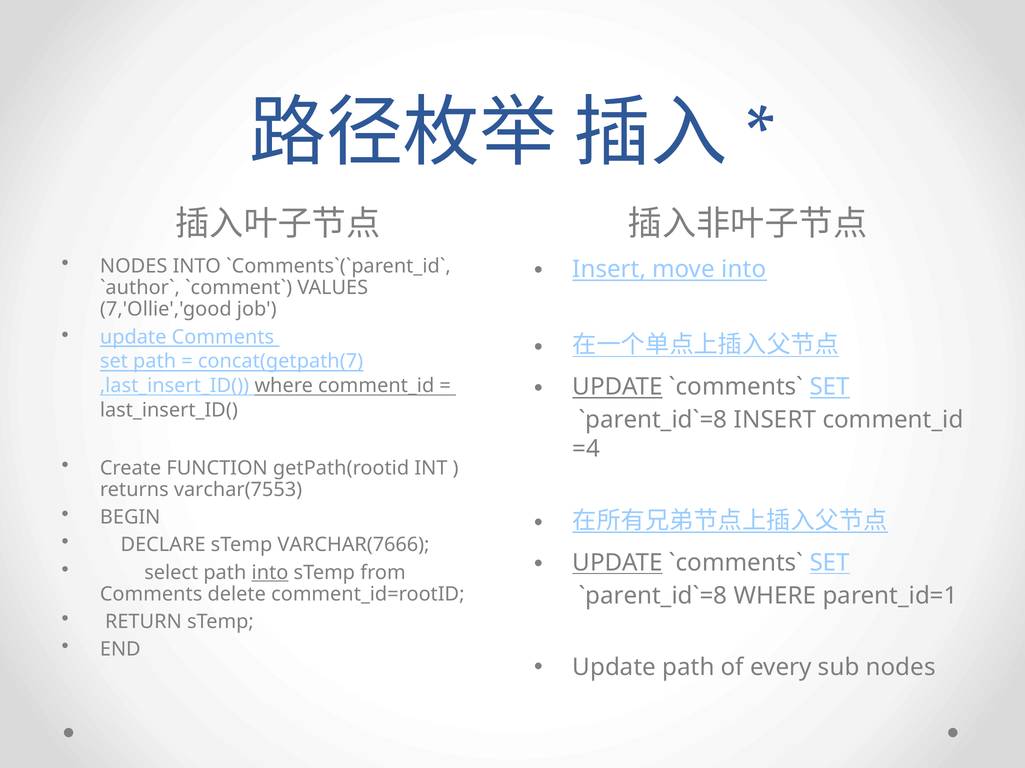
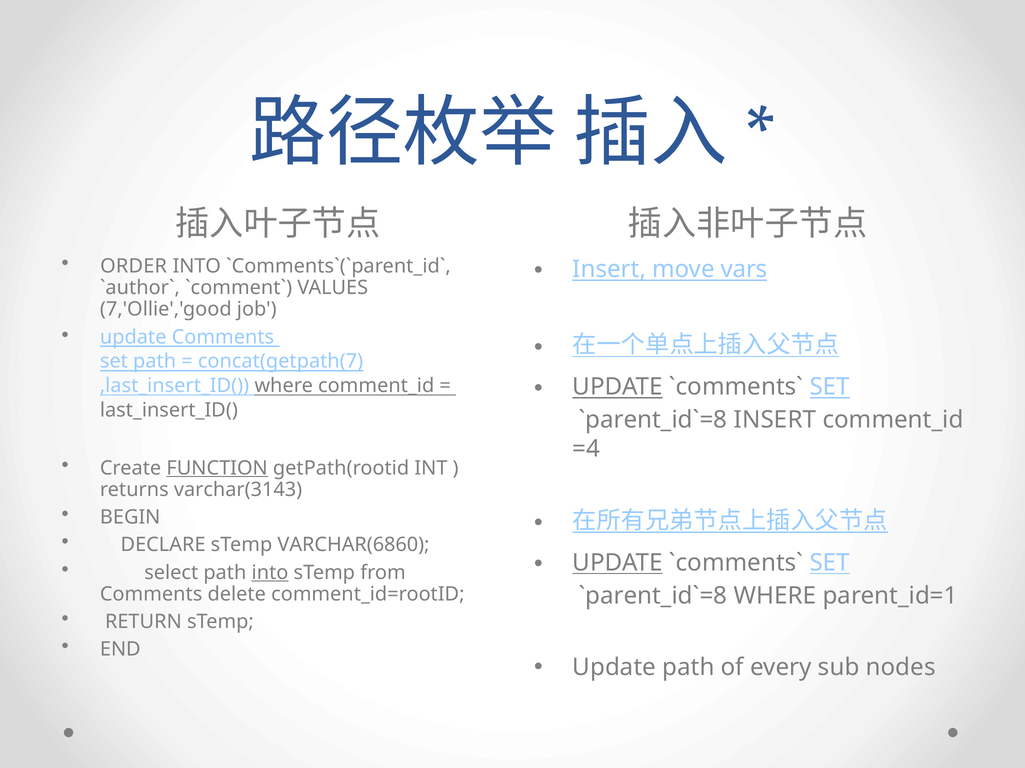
NODES at (134, 267): NODES -> ORDER
move into: into -> vars
FUNCTION underline: none -> present
varchar(7553: varchar(7553 -> varchar(3143
VARCHAR(7666: VARCHAR(7666 -> VARCHAR(6860
